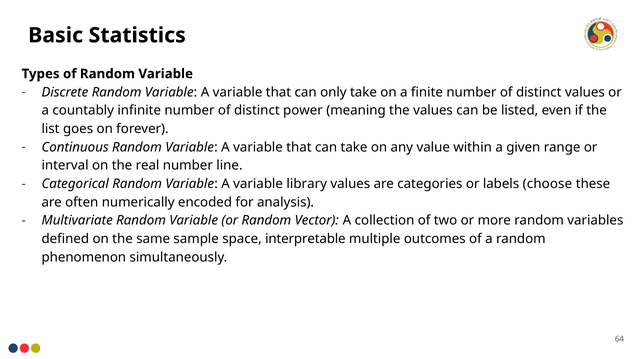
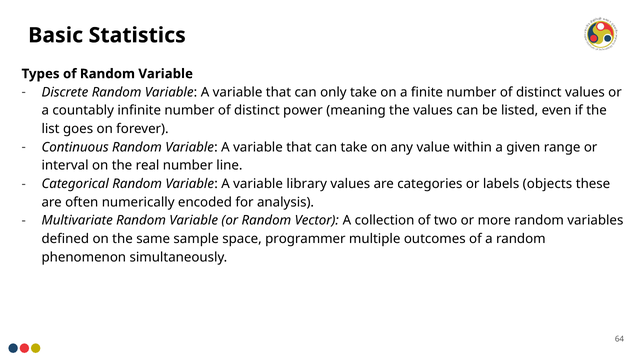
choose: choose -> objects
interpretable: interpretable -> programmer
